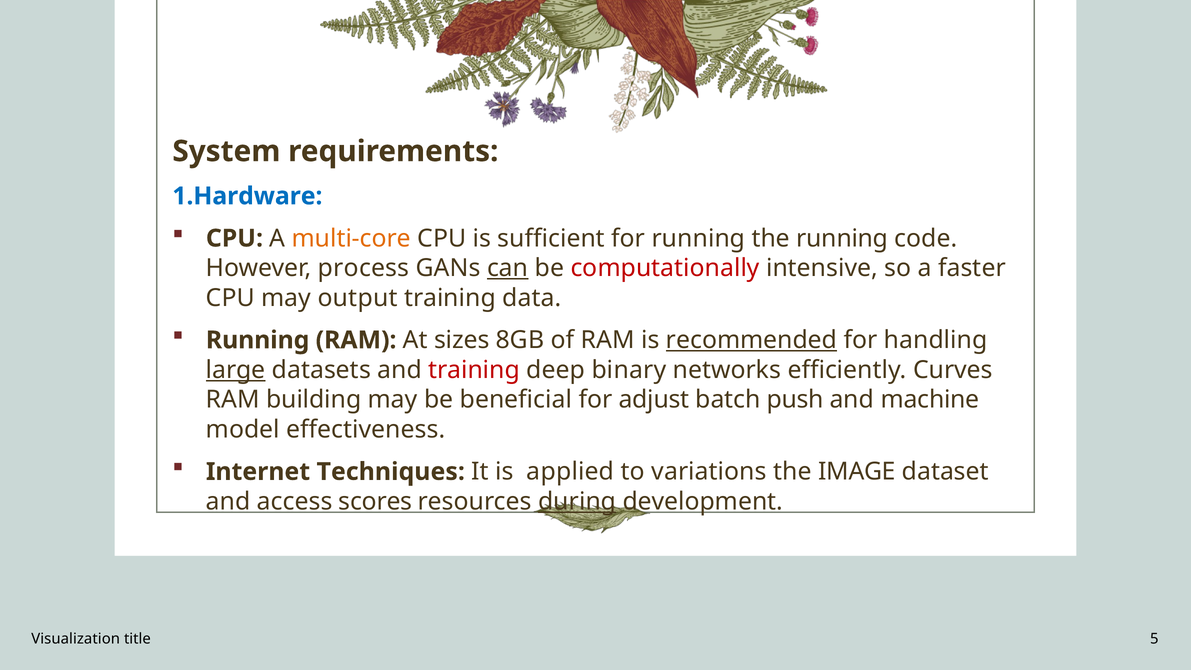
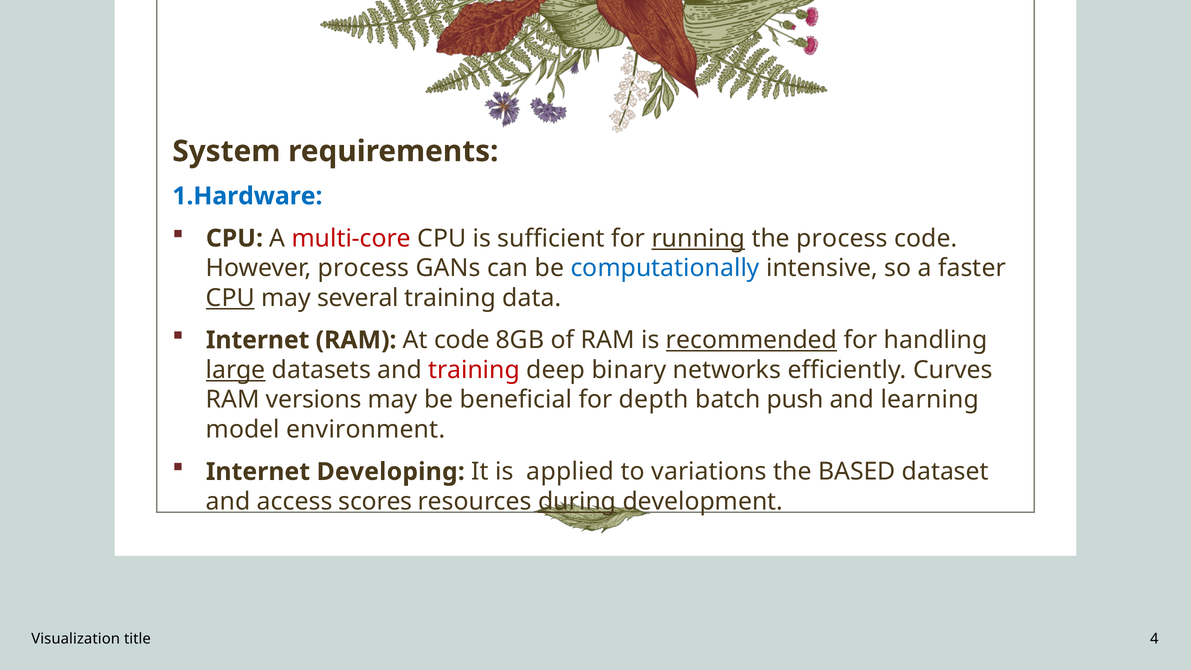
multi-core colour: orange -> red
running at (698, 238) underline: none -> present
the running: running -> process
can underline: present -> none
computationally colour: red -> blue
CPU at (230, 298) underline: none -> present
output: output -> several
Running at (258, 340): Running -> Internet
At sizes: sizes -> code
building: building -> versions
adjust: adjust -> depth
machine: machine -> learning
effectiveness: effectiveness -> environment
Techniques: Techniques -> Developing
IMAGE: IMAGE -> BASED
5: 5 -> 4
